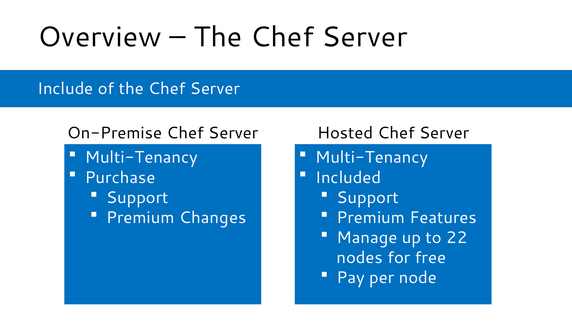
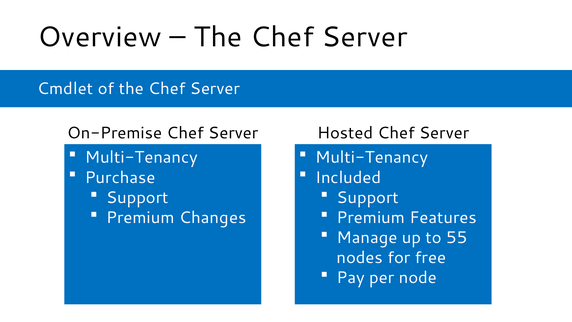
Include: Include -> Cmdlet
22: 22 -> 55
